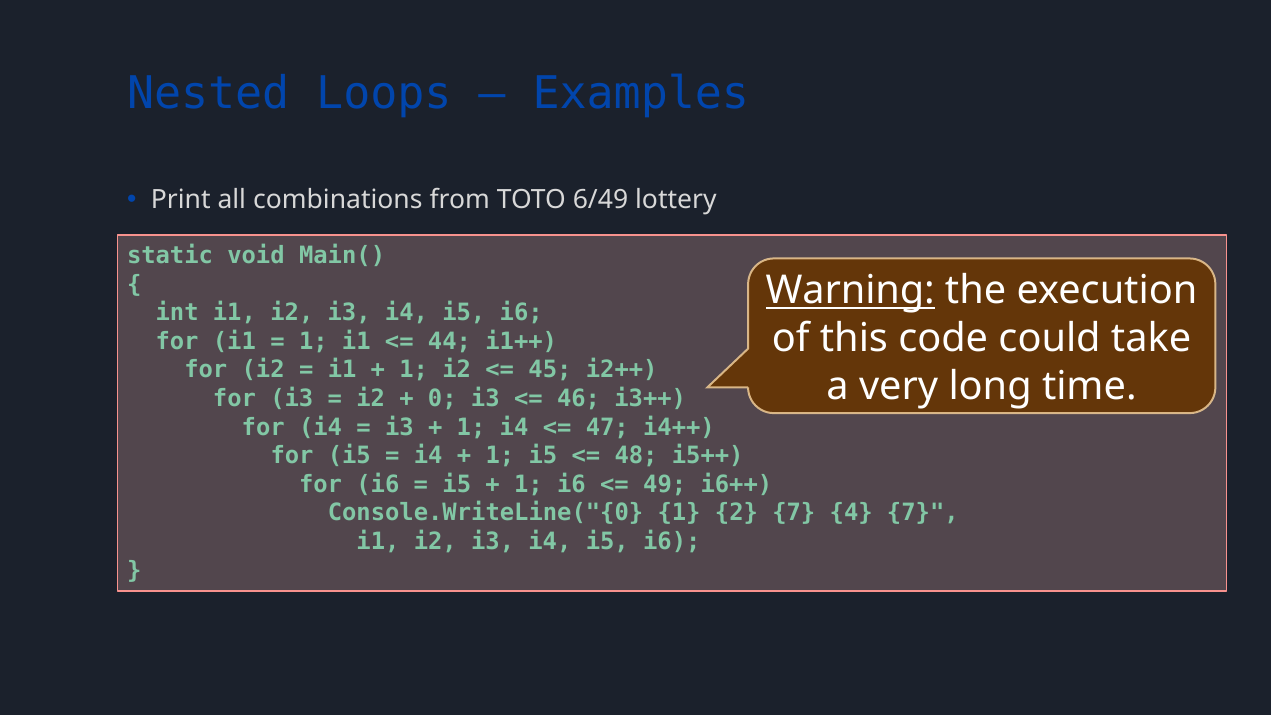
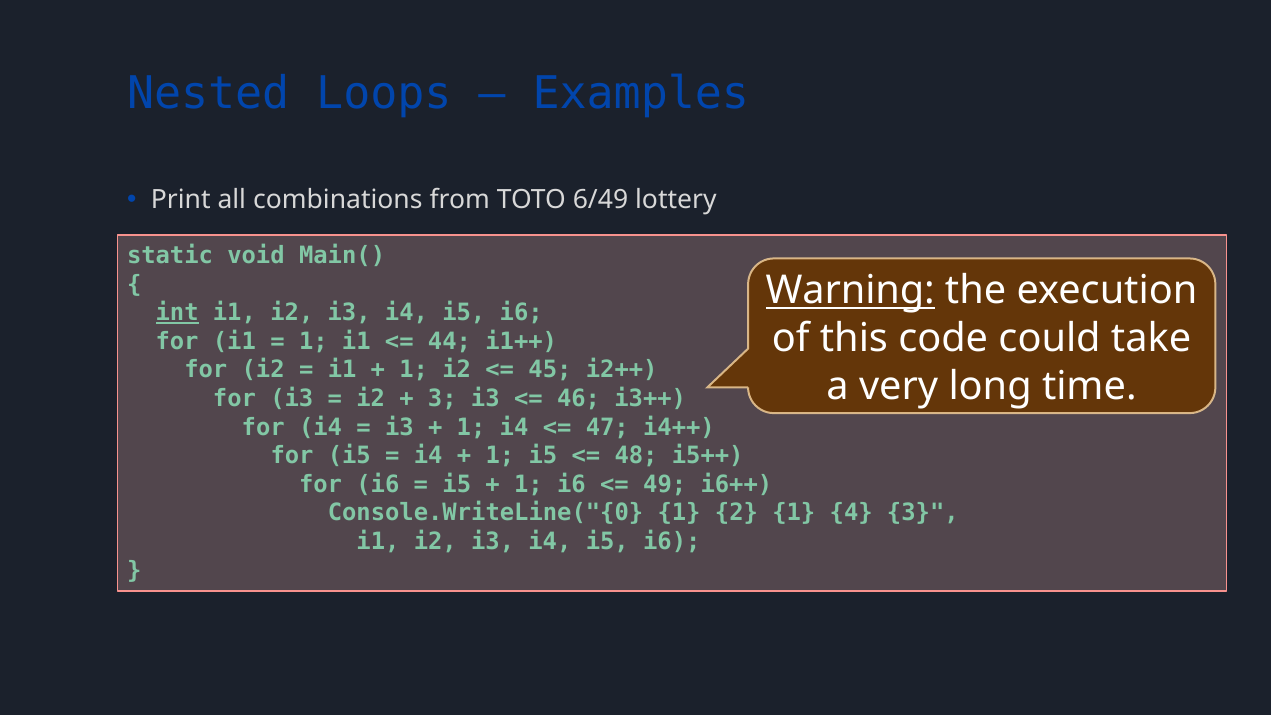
int underline: none -> present
0 at (442, 399): 0 -> 3
2 7: 7 -> 1
4 7: 7 -> 3
